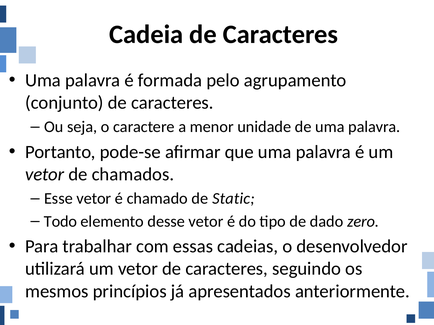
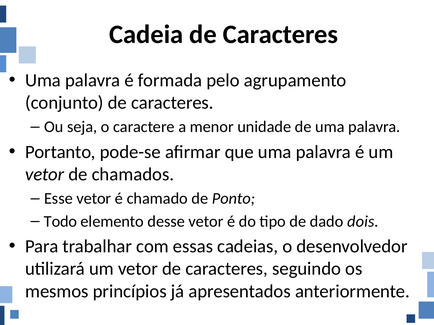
Static: Static -> Ponto
zero: zero -> dois
